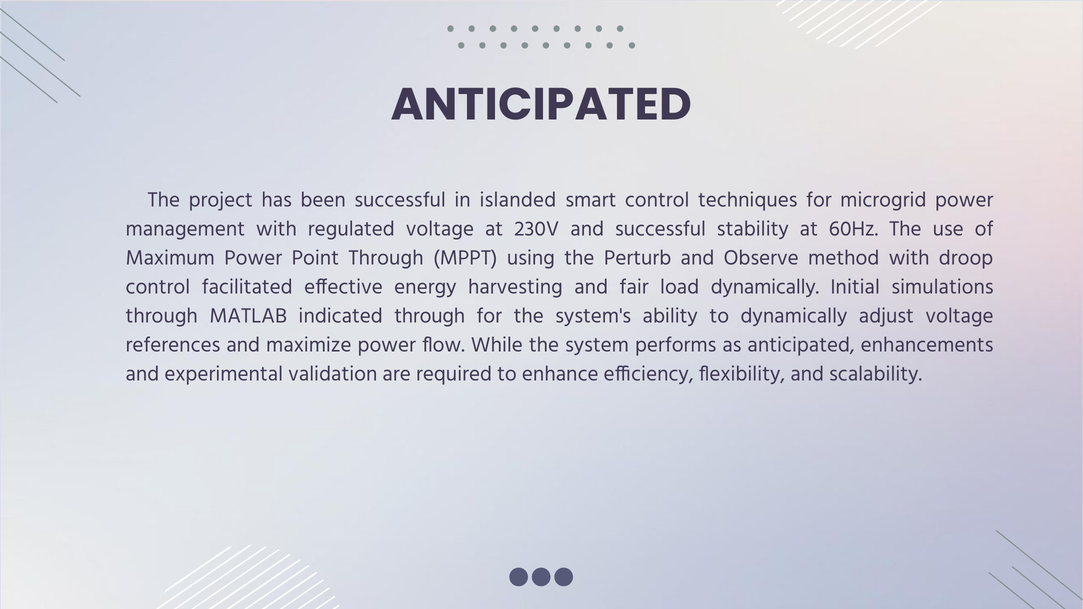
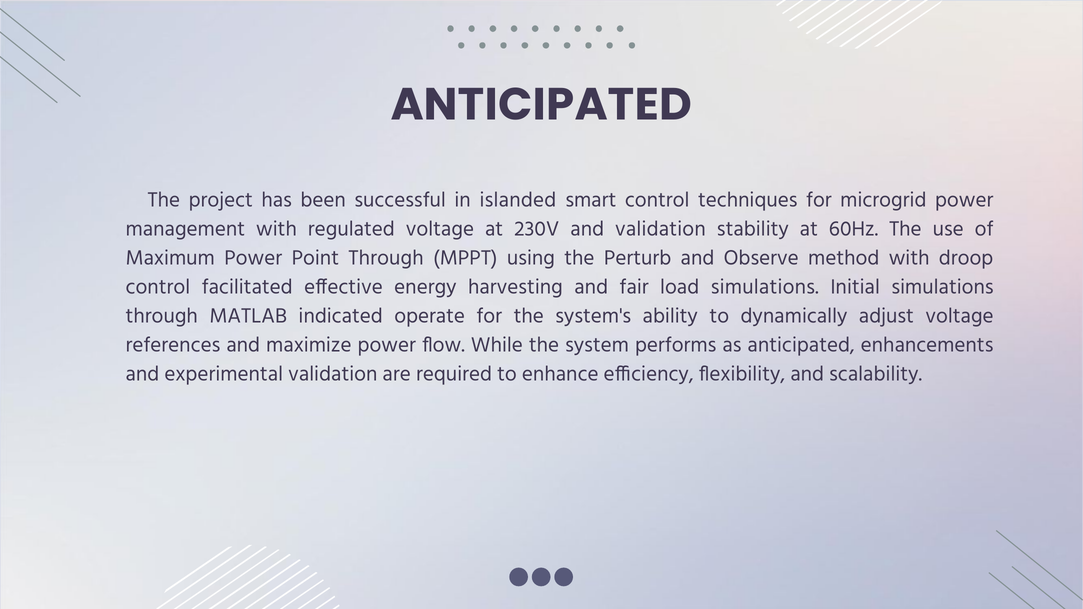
and successful: successful -> validation
load dynamically: dynamically -> simulations
indicated through: through -> operate
